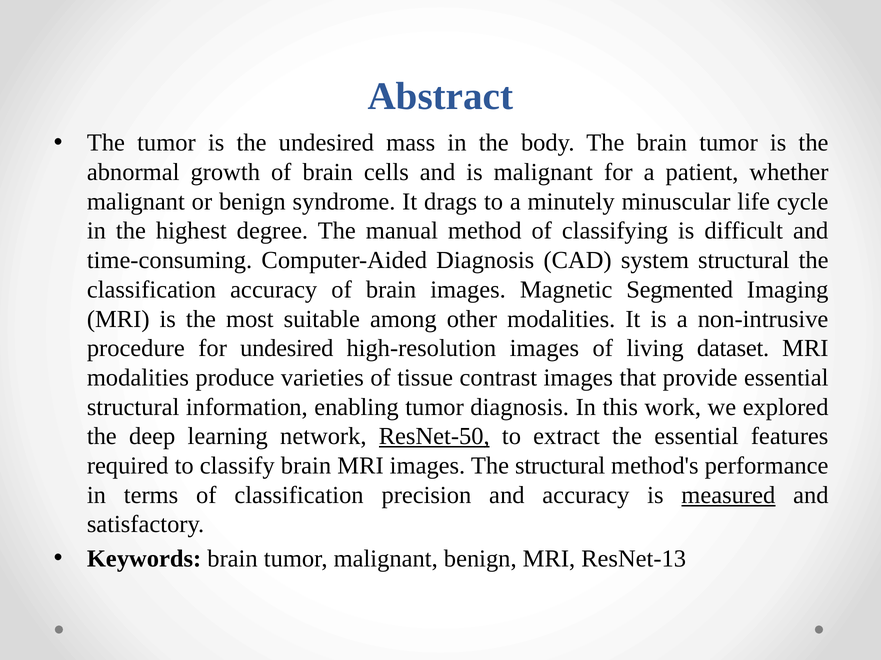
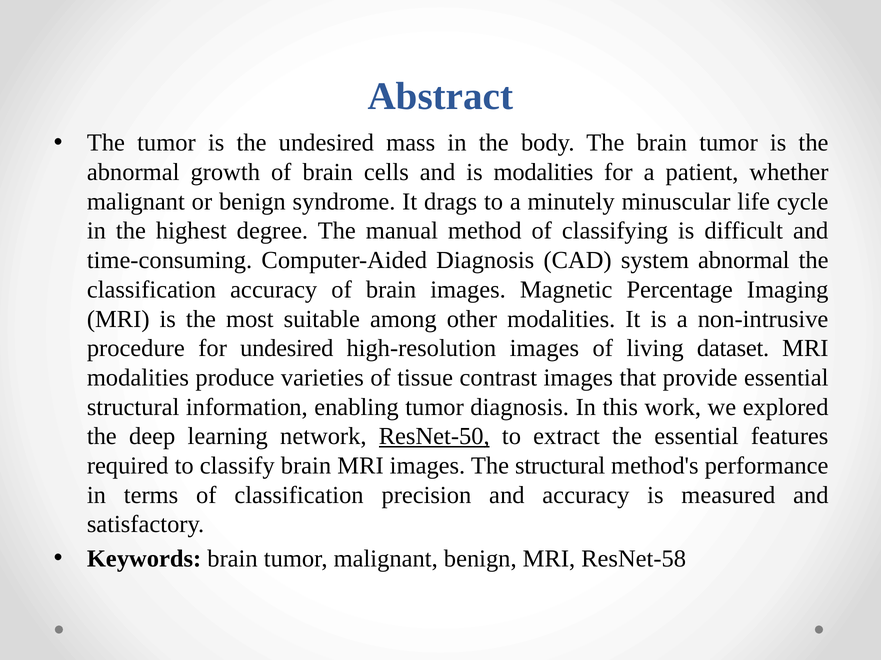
is malignant: malignant -> modalities
system structural: structural -> abnormal
Segmented: Segmented -> Percentage
measured underline: present -> none
ResNet-13: ResNet-13 -> ResNet-58
